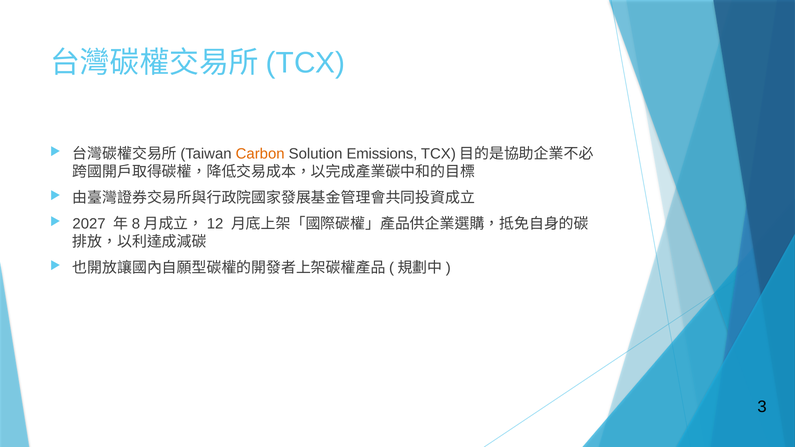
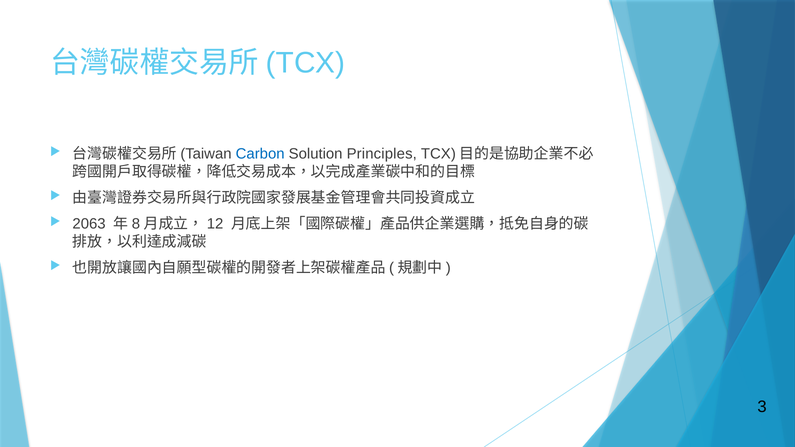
Carbon colour: orange -> blue
Emissions: Emissions -> Principles
2027: 2027 -> 2063
